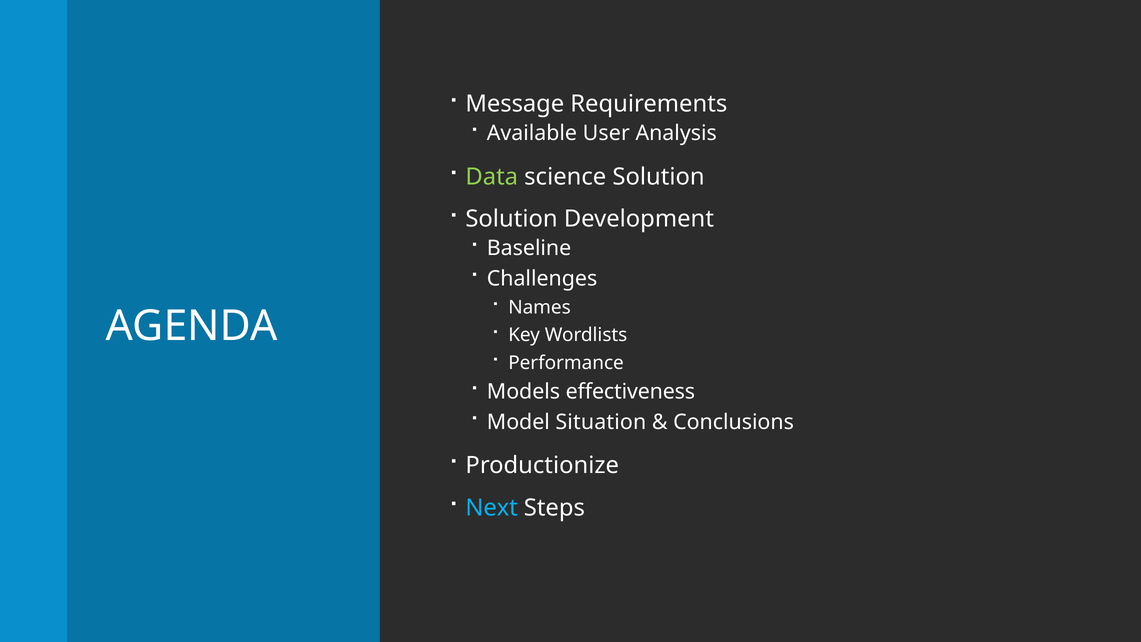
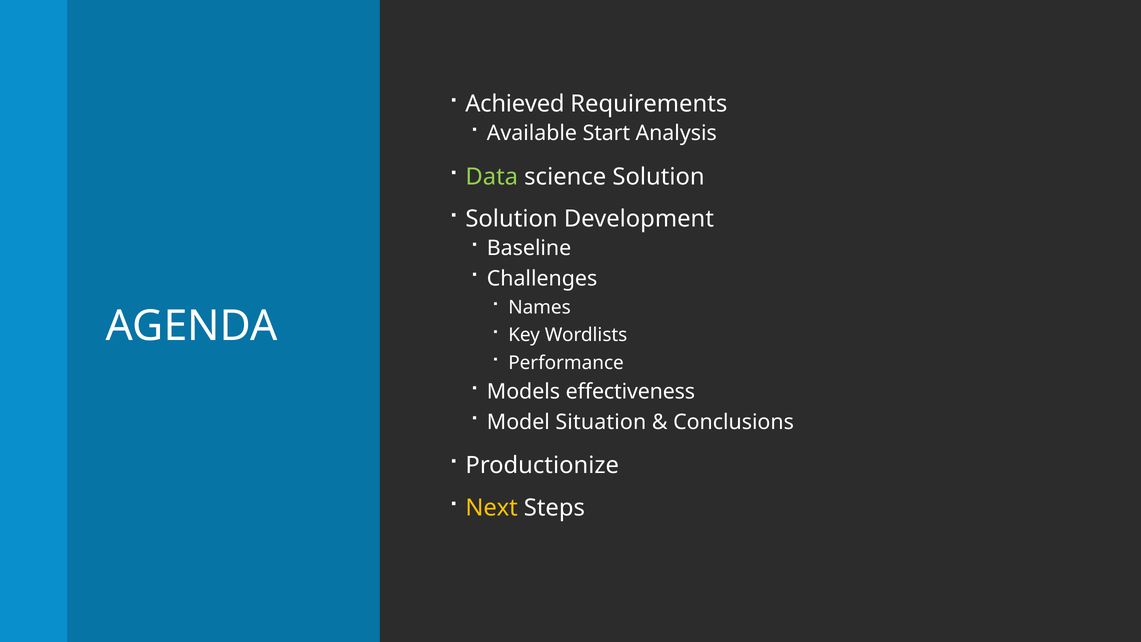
Message: Message -> Achieved
User: User -> Start
Next colour: light blue -> yellow
